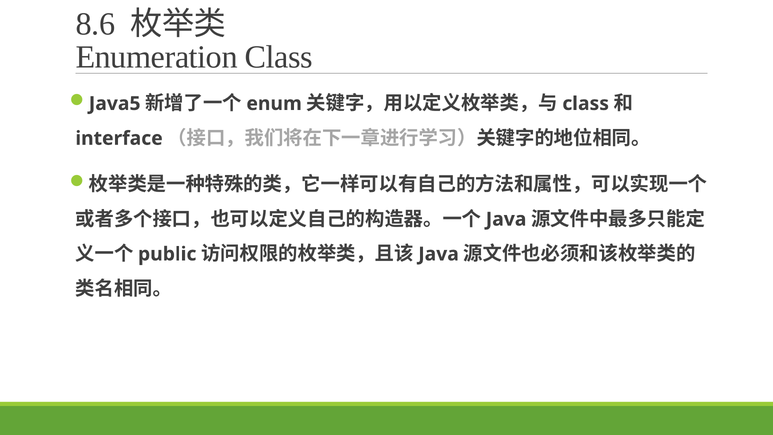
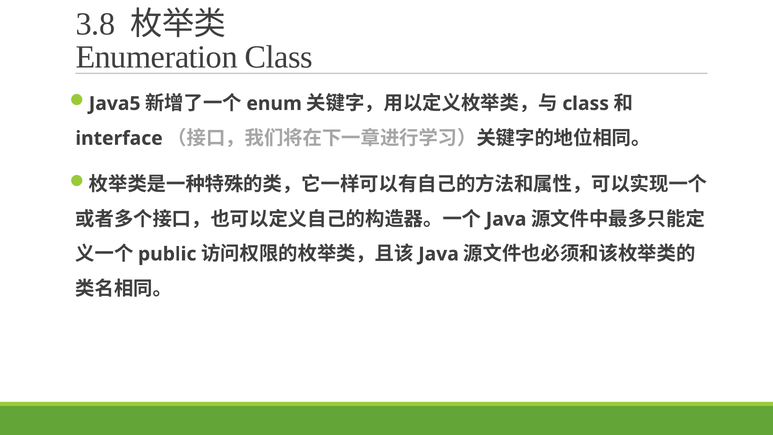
8.6: 8.6 -> 3.8
